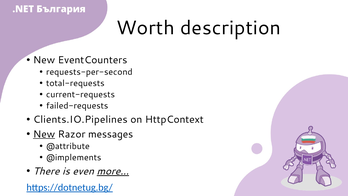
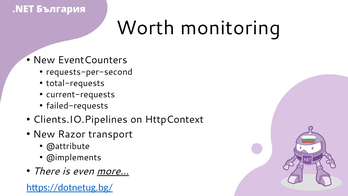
description: description -> monitoring
New at (44, 134) underline: present -> none
messages: messages -> transport
